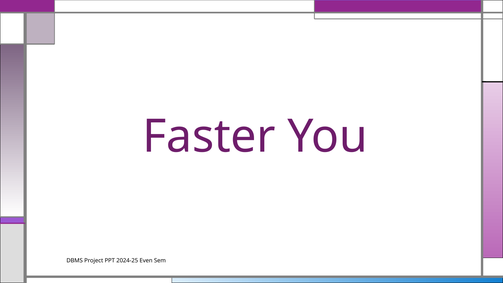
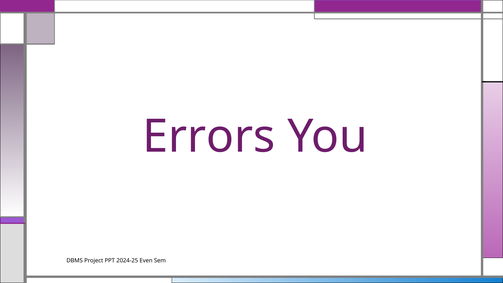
Faster: Faster -> Errors
